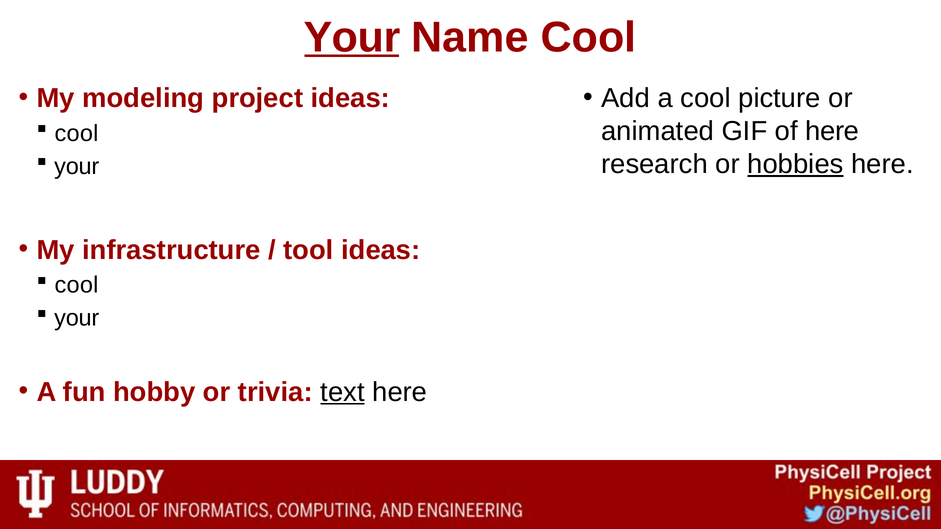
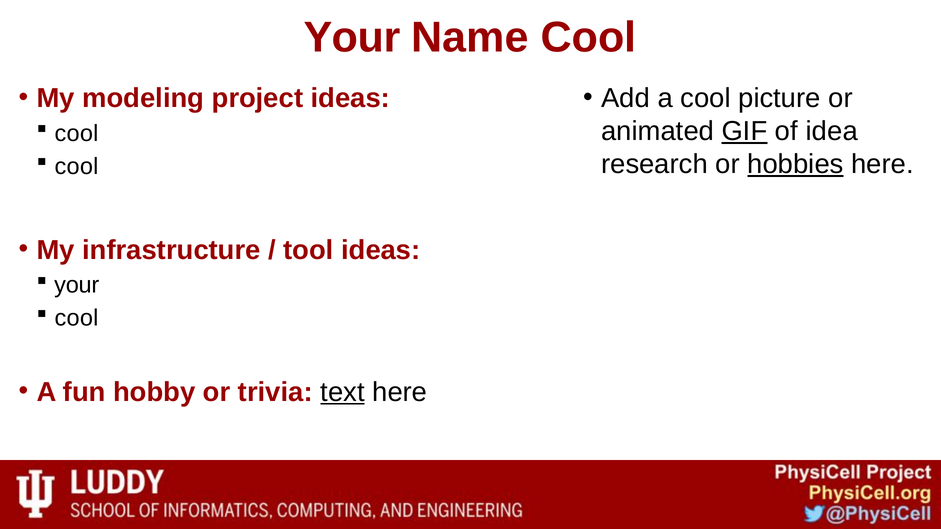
Your at (352, 37) underline: present -> none
GIF underline: none -> present
of here: here -> idea
your at (77, 167): your -> cool
cool at (77, 285): cool -> your
your at (77, 318): your -> cool
